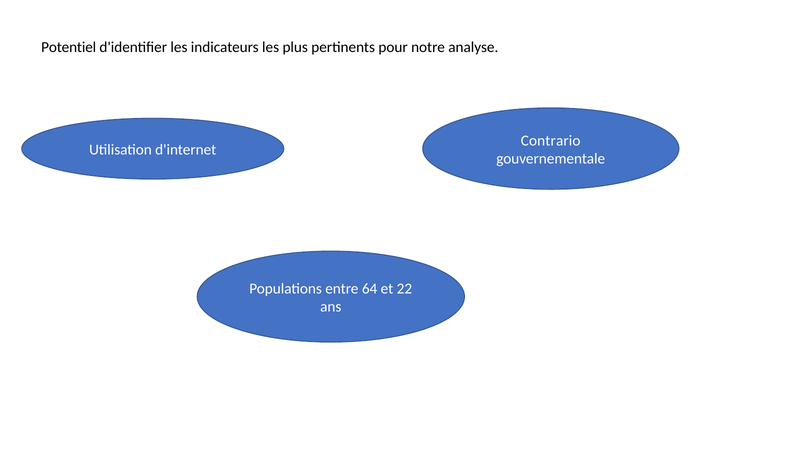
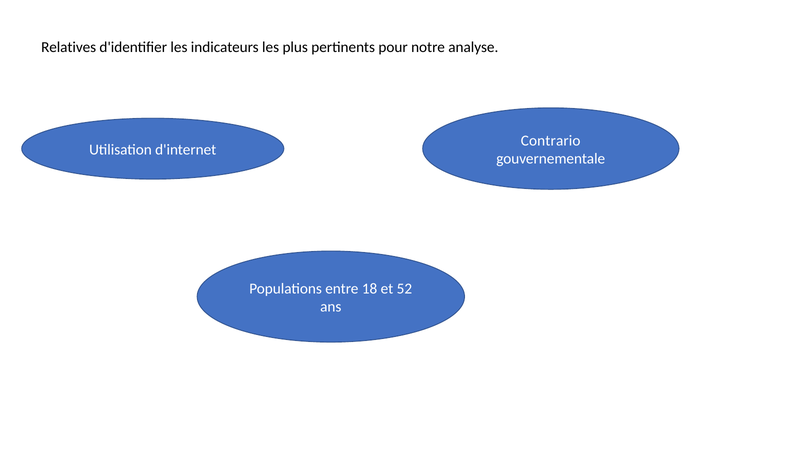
Potentiel: Potentiel -> Relatives
64: 64 -> 18
22: 22 -> 52
